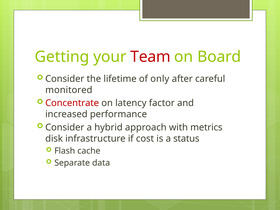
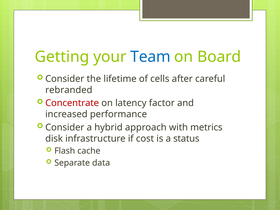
Team colour: red -> blue
only: only -> cells
monitored: monitored -> rebranded
